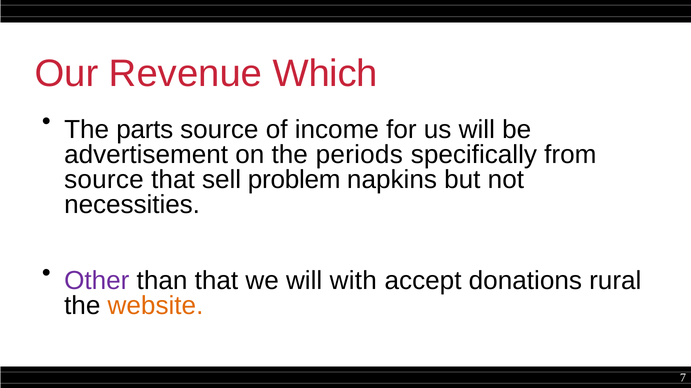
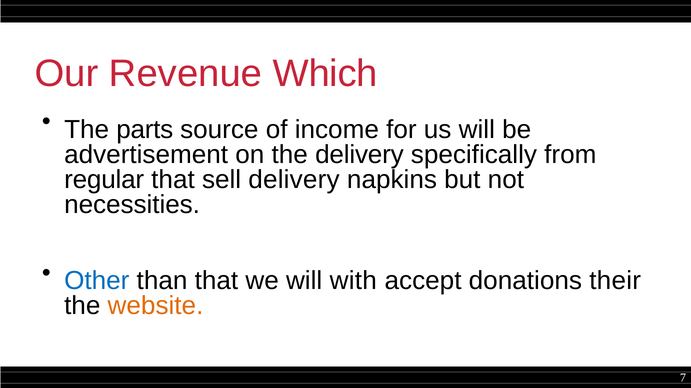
the periods: periods -> delivery
source at (104, 180): source -> regular
sell problem: problem -> delivery
Other colour: purple -> blue
rural: rural -> their
